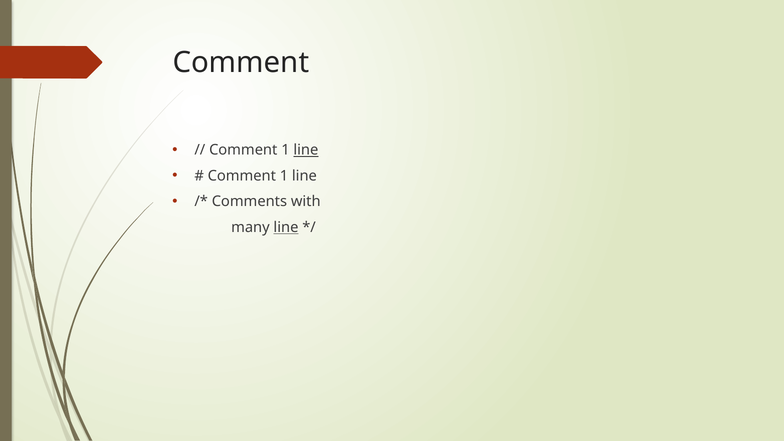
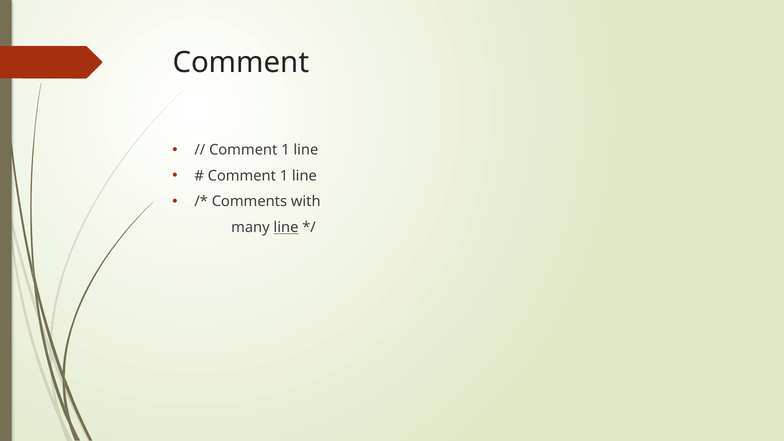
line at (306, 150) underline: present -> none
